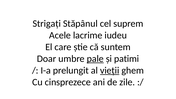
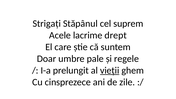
iudeu: iudeu -> drept
pale underline: present -> none
patimi: patimi -> regele
